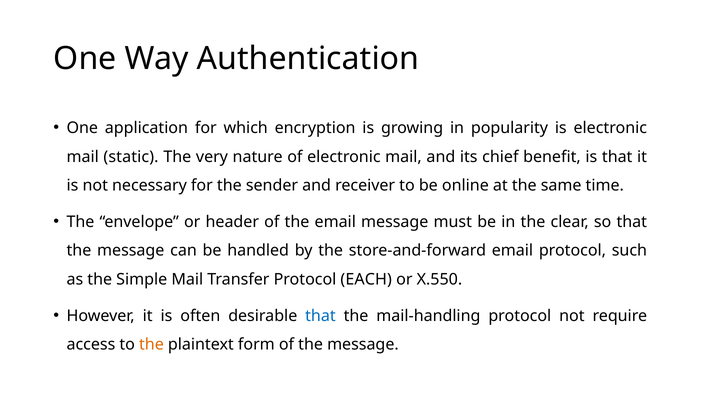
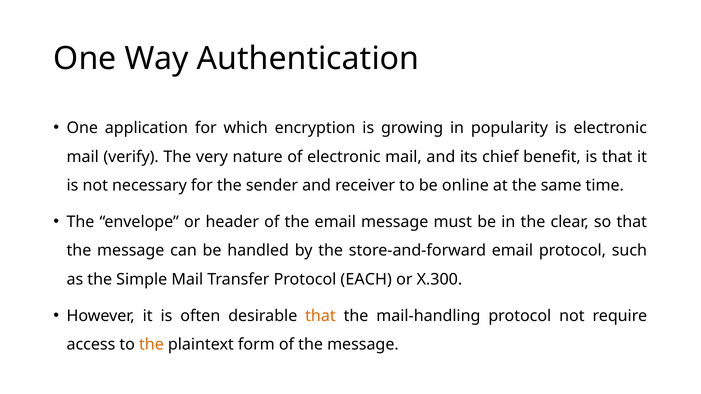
static: static -> verify
X.550: X.550 -> X.300
that at (320, 316) colour: blue -> orange
